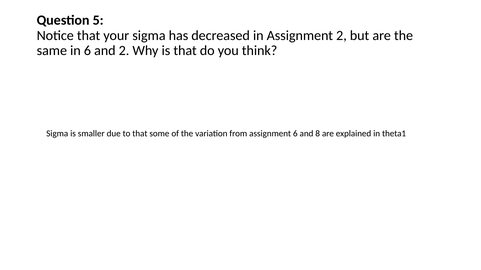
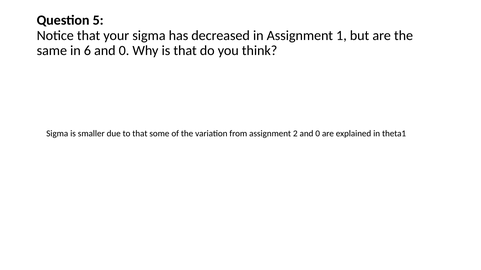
Assignment 2: 2 -> 1
6 and 2: 2 -> 0
assignment 6: 6 -> 2
8 at (318, 134): 8 -> 0
